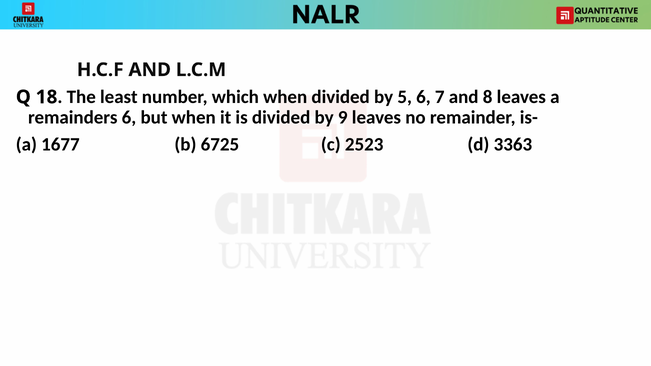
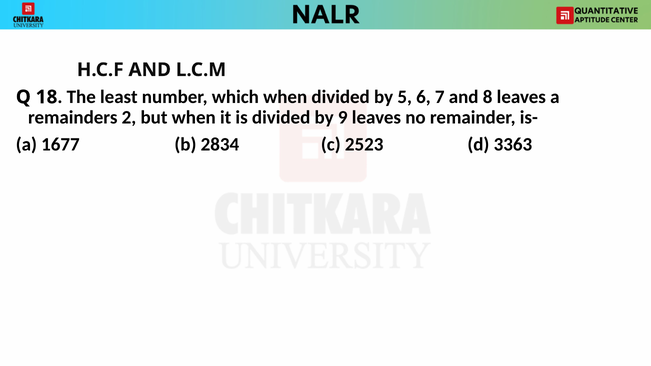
remainders 6: 6 -> 2
6725: 6725 -> 2834
